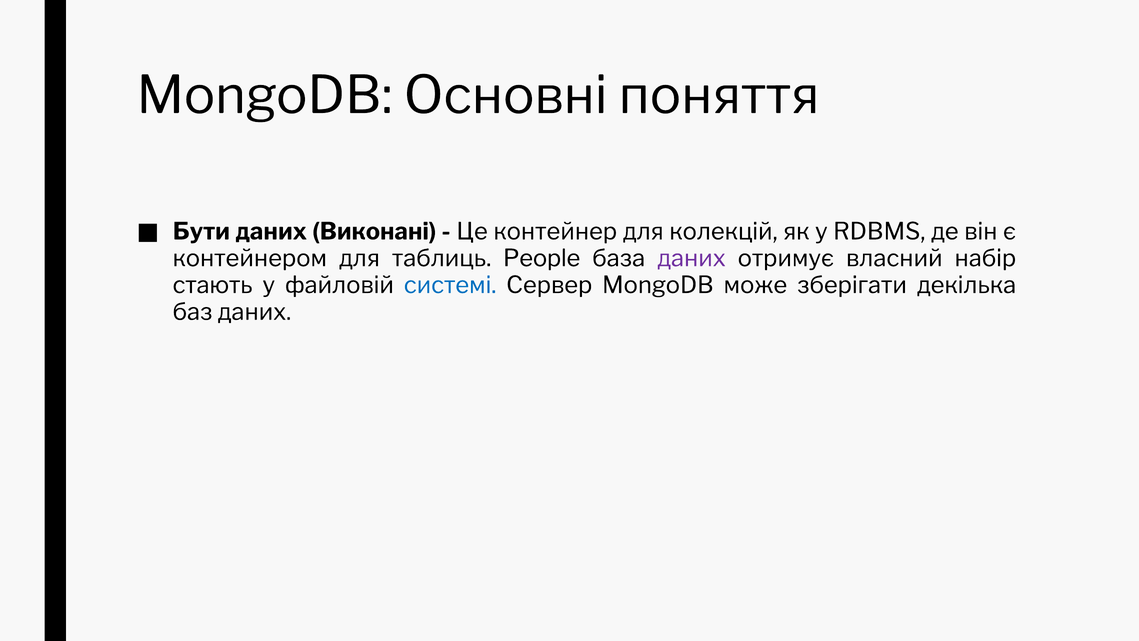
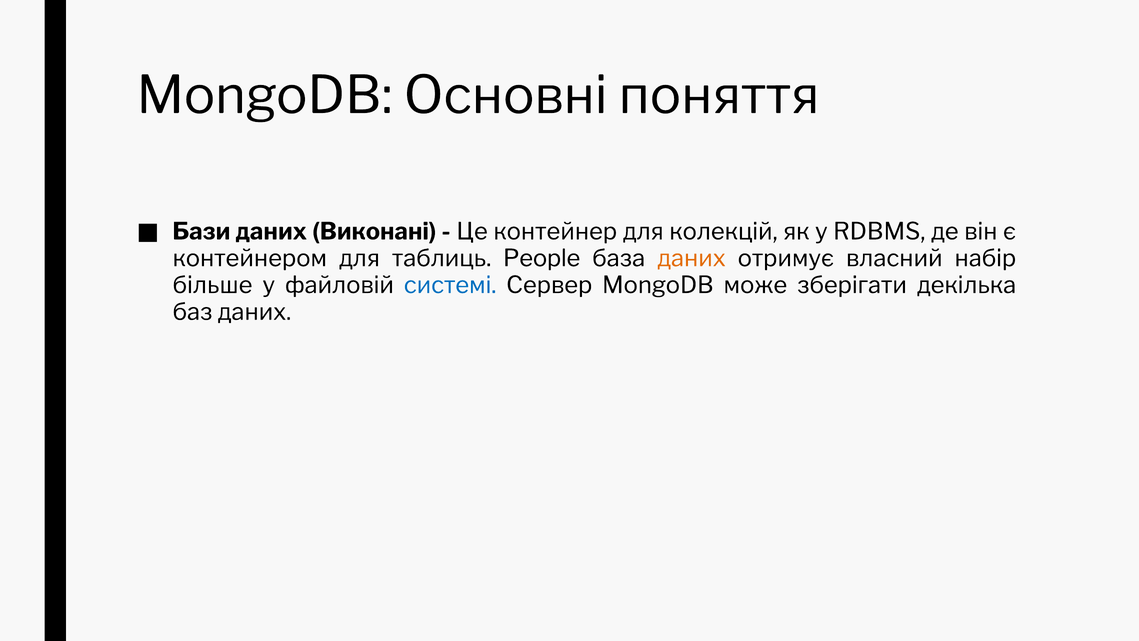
Бути: Бути -> Бази
даних at (691, 258) colour: purple -> orange
стають: стають -> більше
